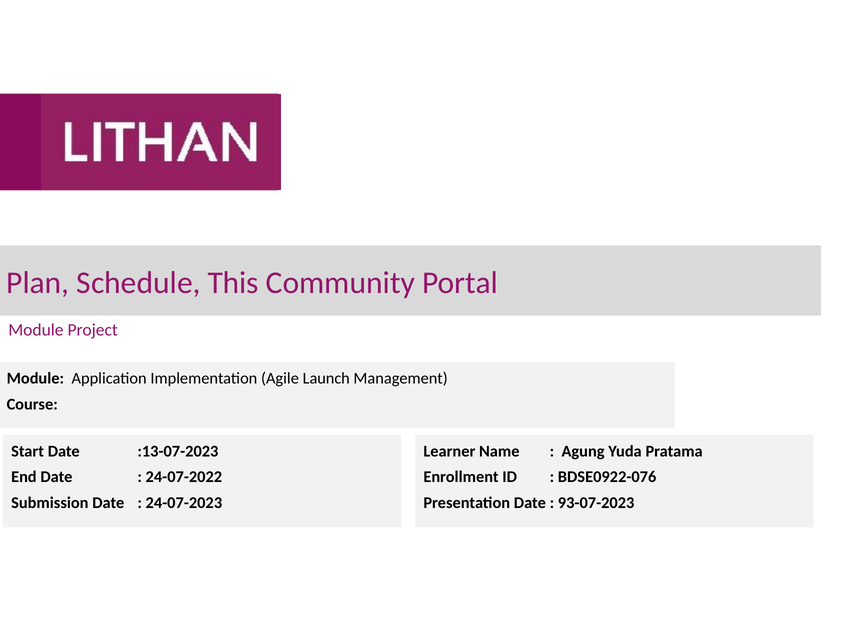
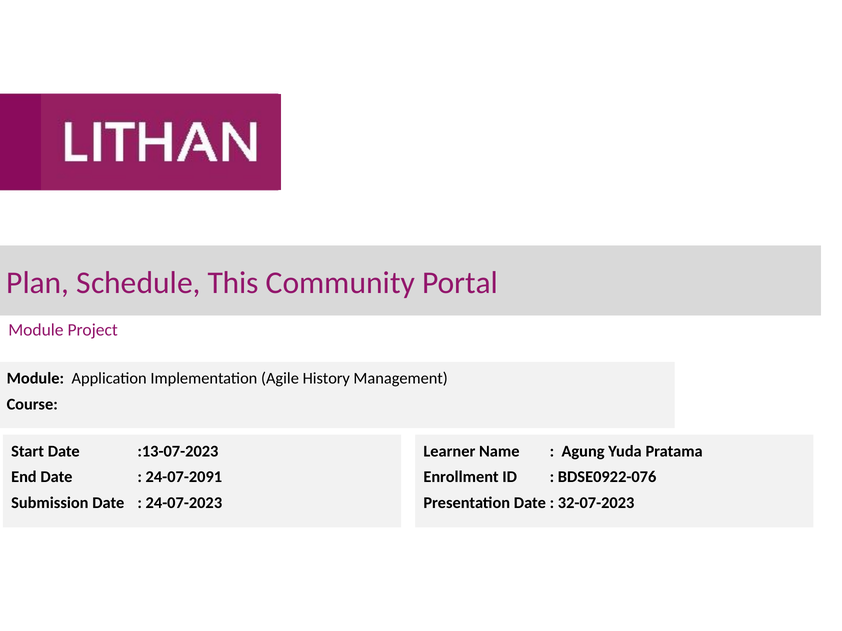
Launch: Launch -> History
24-07-2022: 24-07-2022 -> 24-07-2091
93-07-2023: 93-07-2023 -> 32-07-2023
